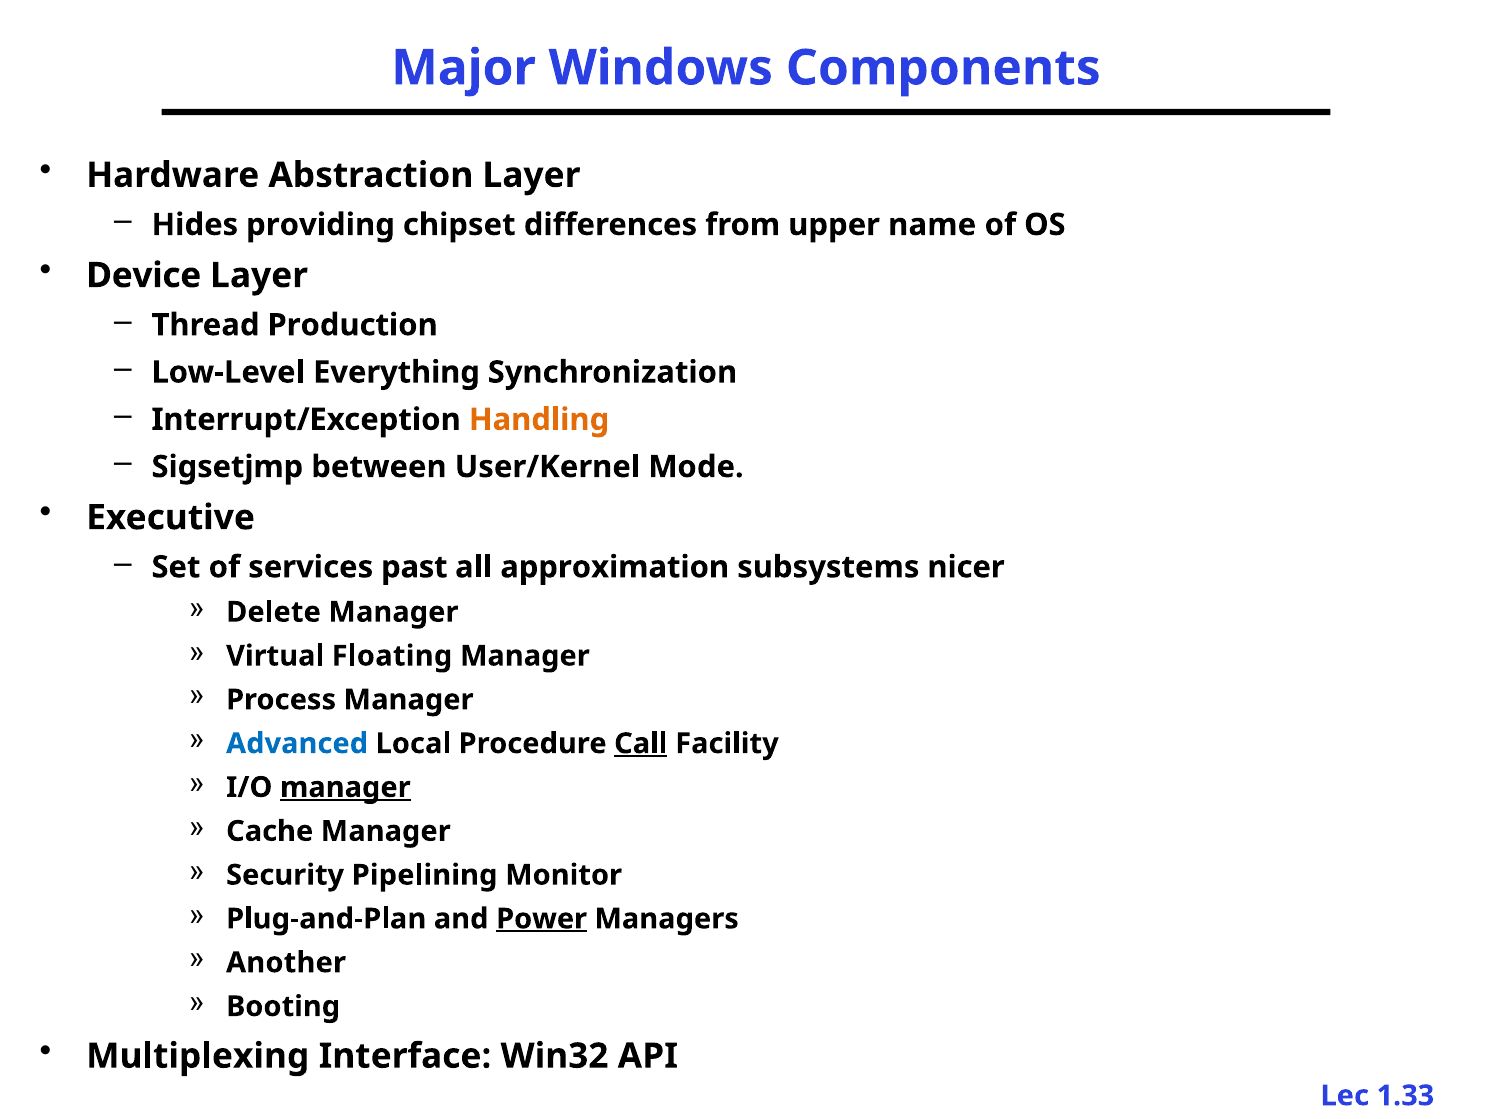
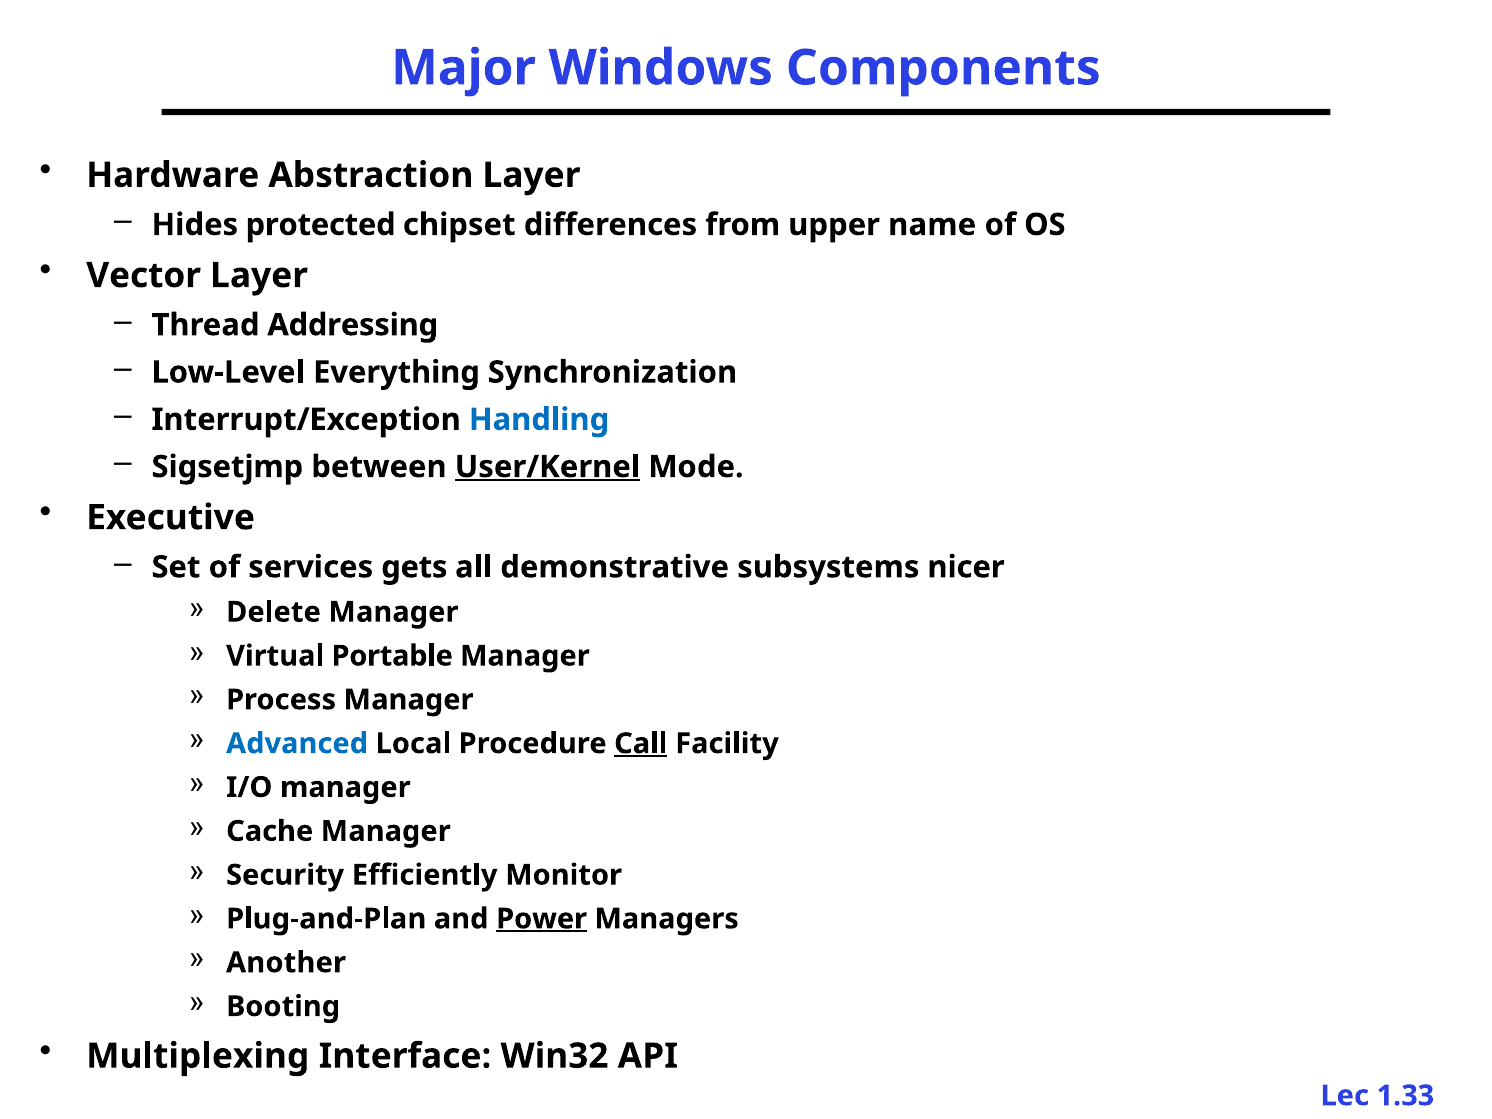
providing: providing -> protected
Device: Device -> Vector
Production: Production -> Addressing
Handling colour: orange -> blue
User/Kernel underline: none -> present
past: past -> gets
approximation: approximation -> demonstrative
Floating: Floating -> Portable
manager at (345, 787) underline: present -> none
Pipelining: Pipelining -> Efficiently
